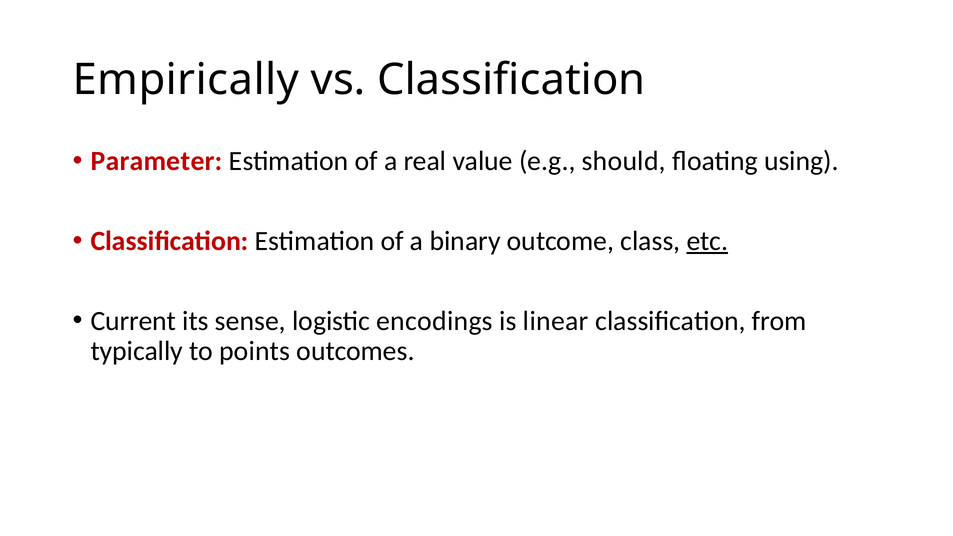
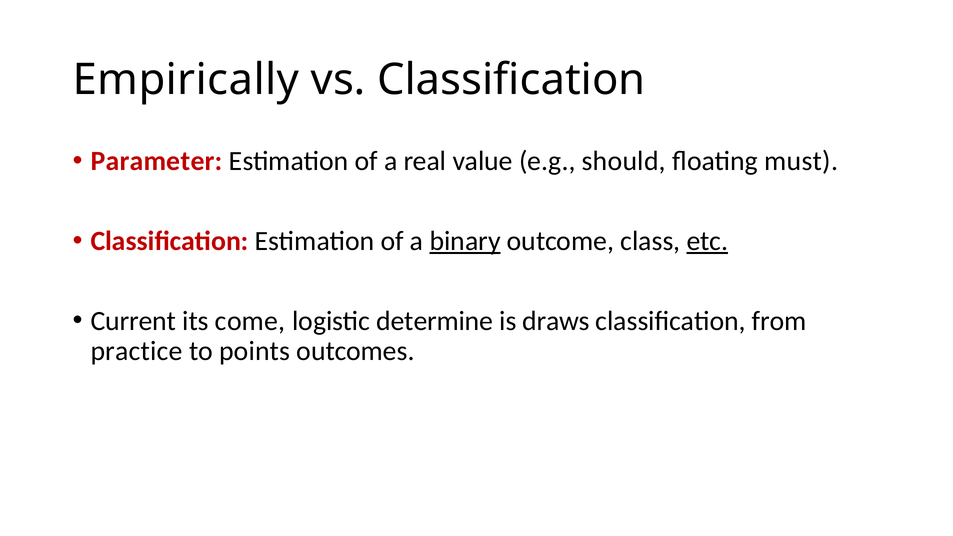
using: using -> must
binary underline: none -> present
sense: sense -> come
encodings: encodings -> determine
linear: linear -> draws
typically: typically -> practice
